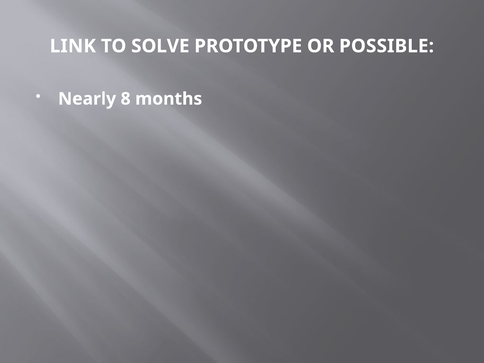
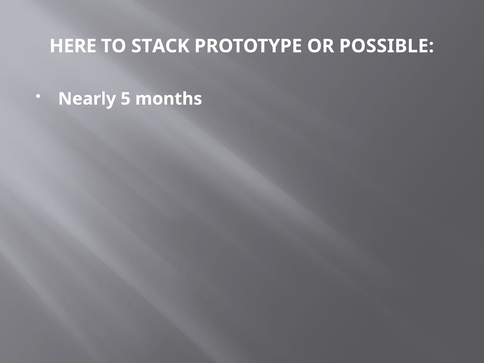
LINK: LINK -> HERE
SOLVE: SOLVE -> STACK
8: 8 -> 5
